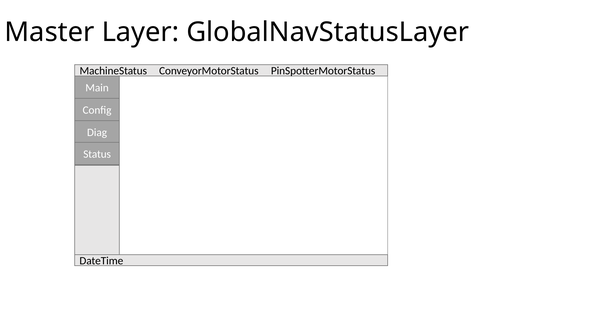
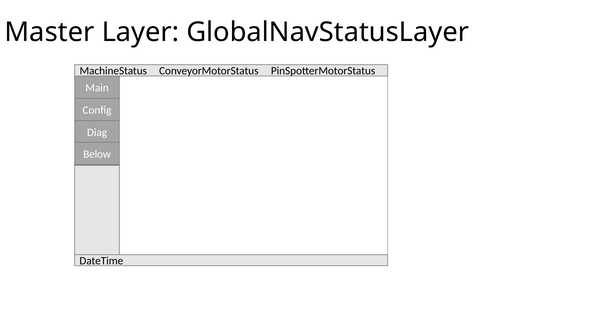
Status: Status -> Below
